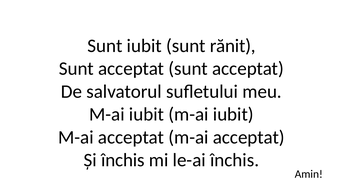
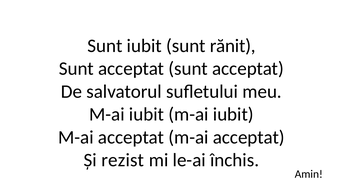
Și închis: închis -> rezist
